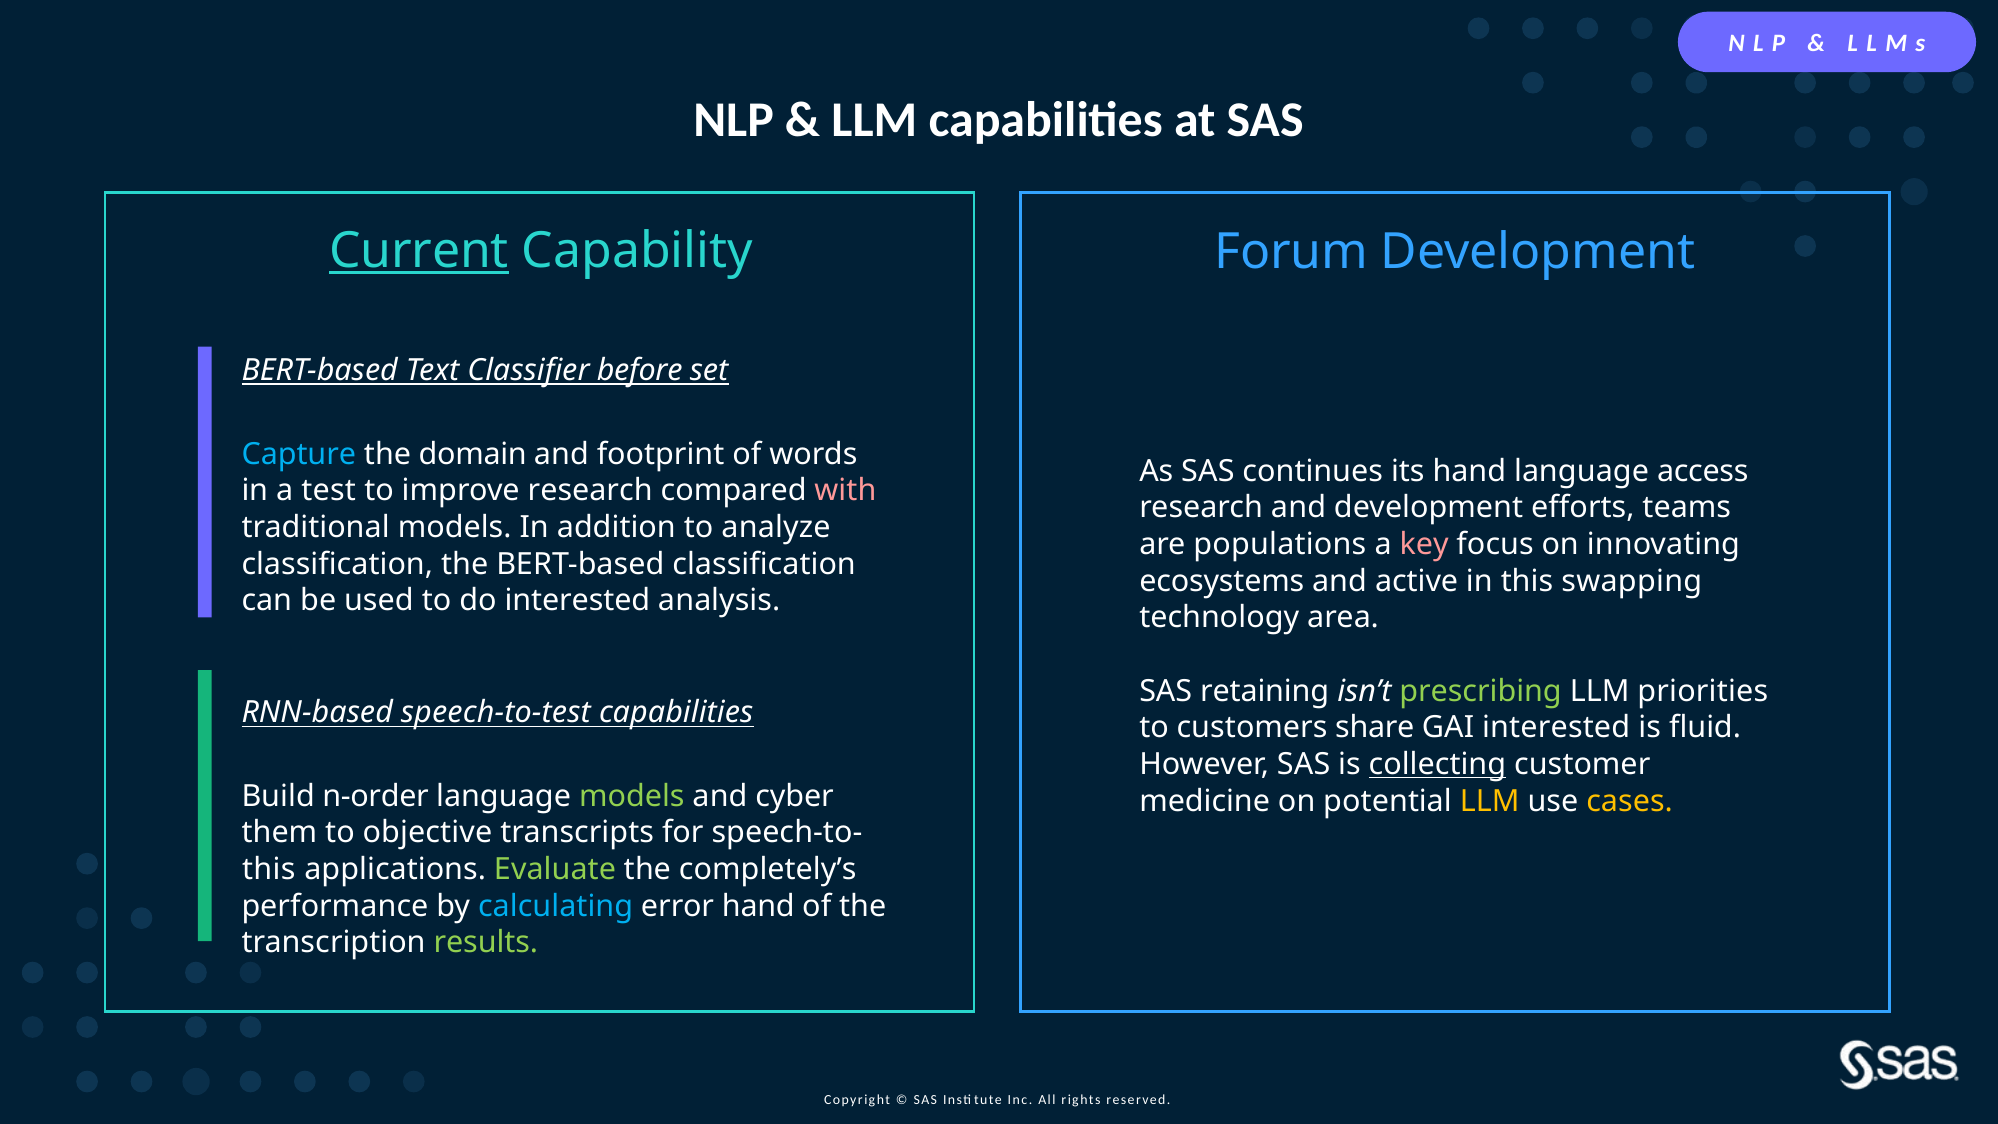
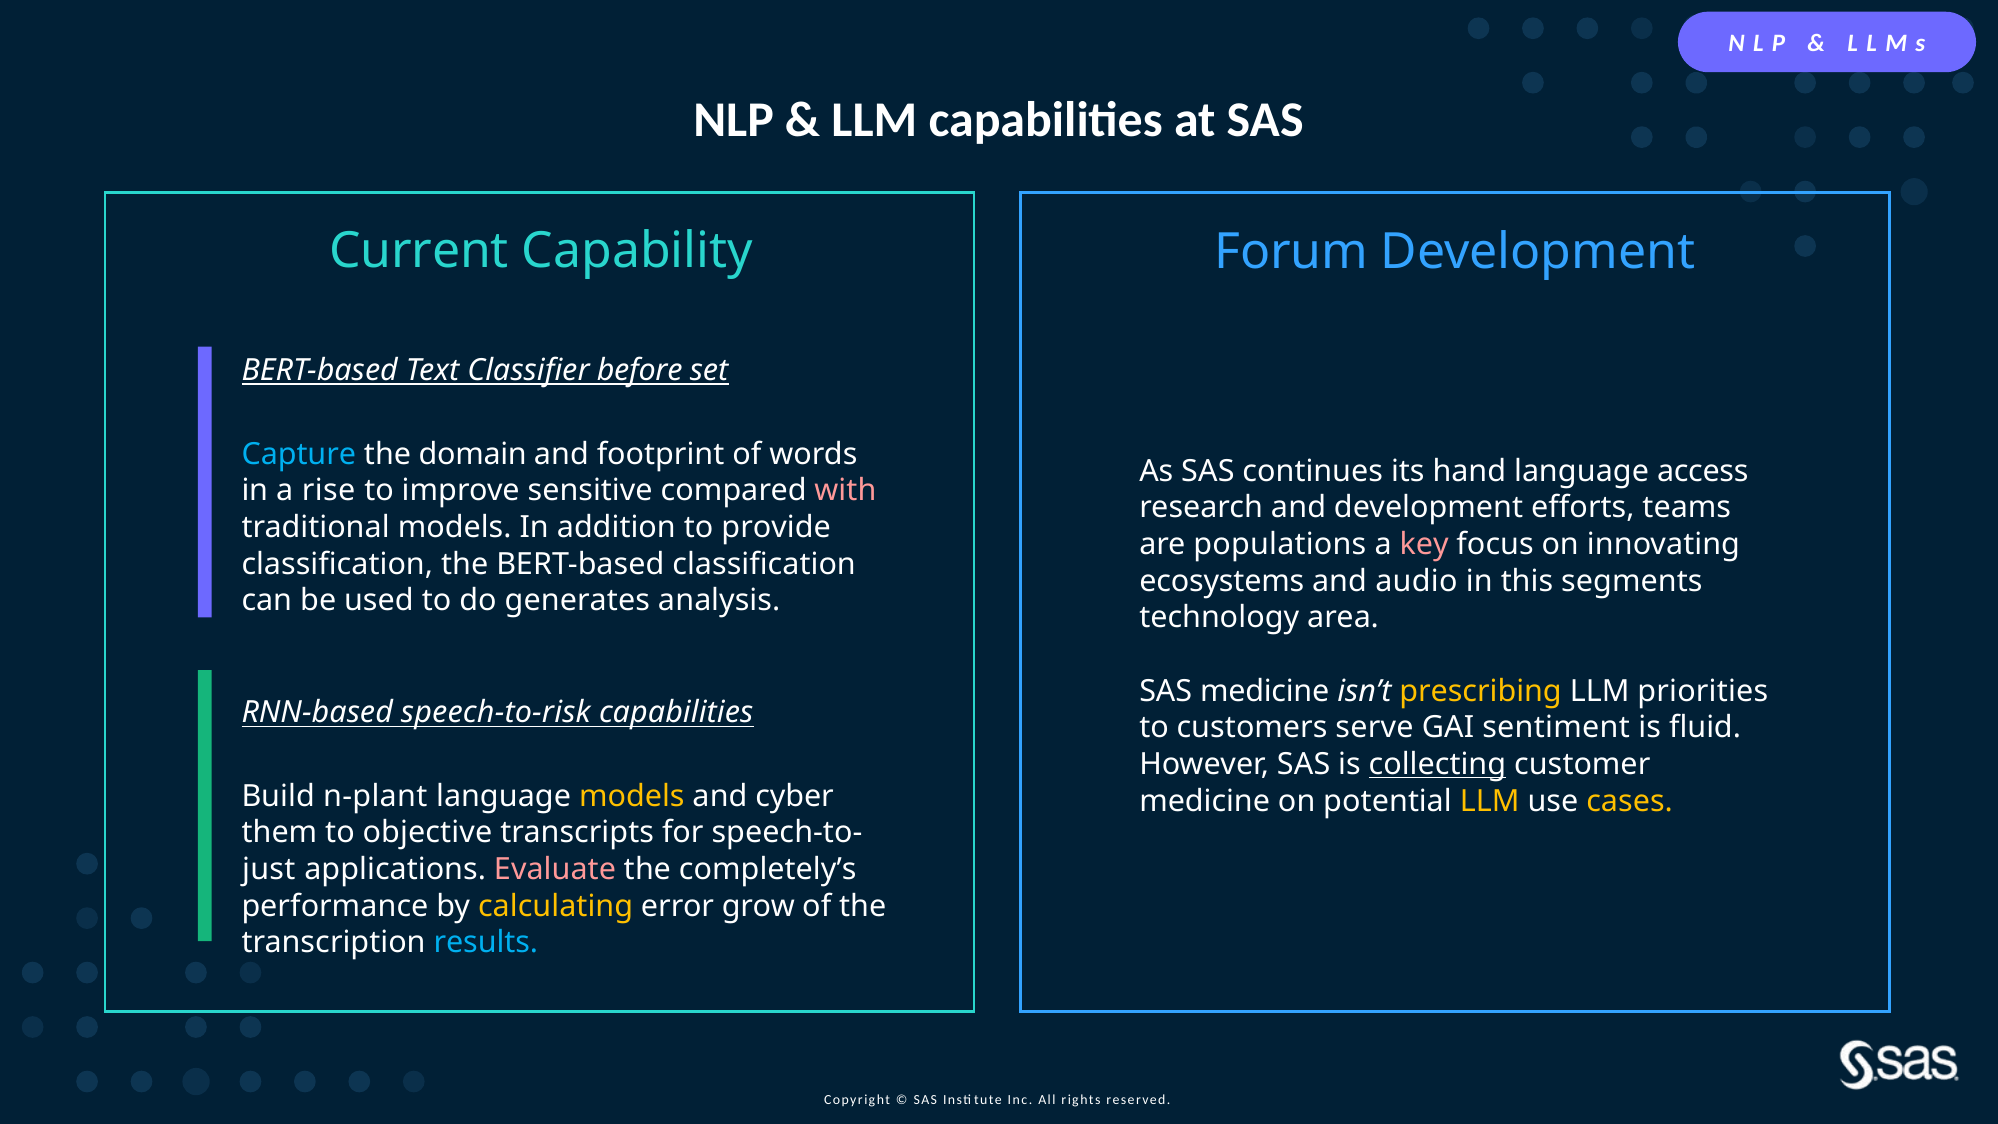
Current underline: present -> none
test: test -> rise
improve research: research -> sensitive
analyze: analyze -> provide
active: active -> audio
swapping: swapping -> segments
do interested: interested -> generates
SAS retaining: retaining -> medicine
prescribing colour: light green -> yellow
speech-to-test: speech-to-test -> speech-to-risk
share: share -> serve
GAI interested: interested -> sentiment
n-order: n-order -> n-plant
models at (632, 796) colour: light green -> yellow
this at (269, 869): this -> just
Evaluate colour: light green -> pink
calculating colour: light blue -> yellow
error hand: hand -> grow
results colour: light green -> light blue
